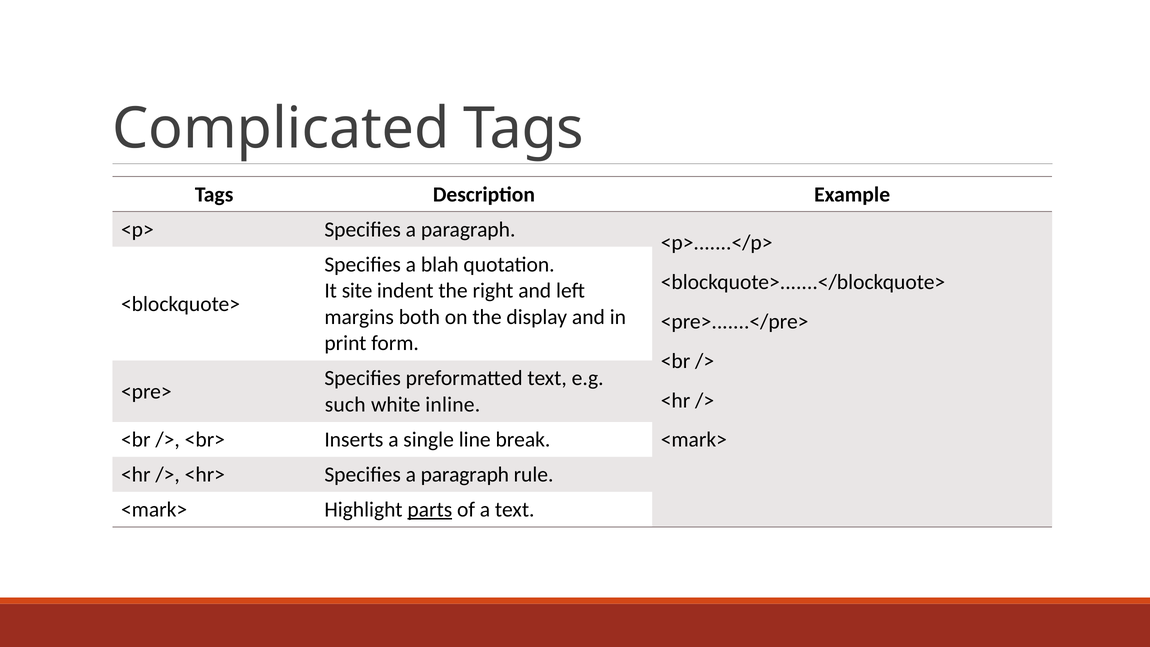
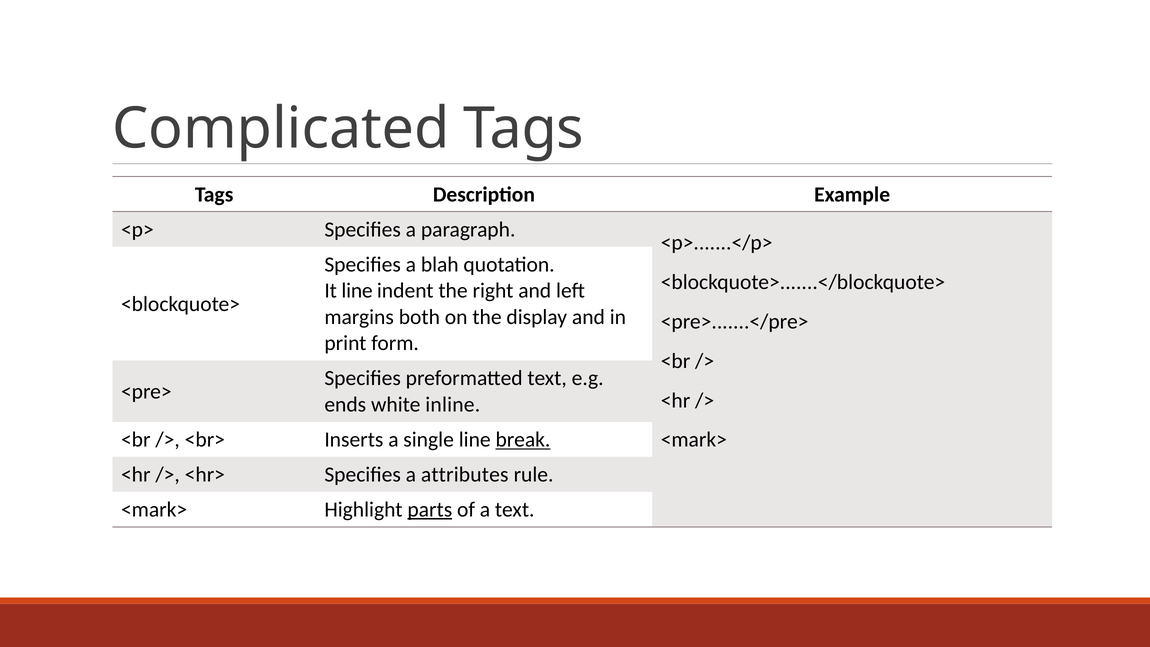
It site: site -> line
such: such -> ends
break underline: none -> present
<hr> Specifies a paragraph: paragraph -> attributes
